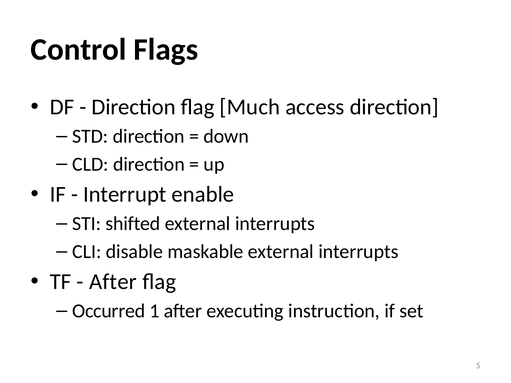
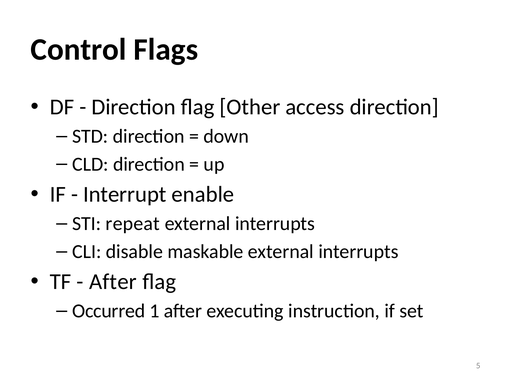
Much: Much -> Other
shifted: shifted -> repeat
